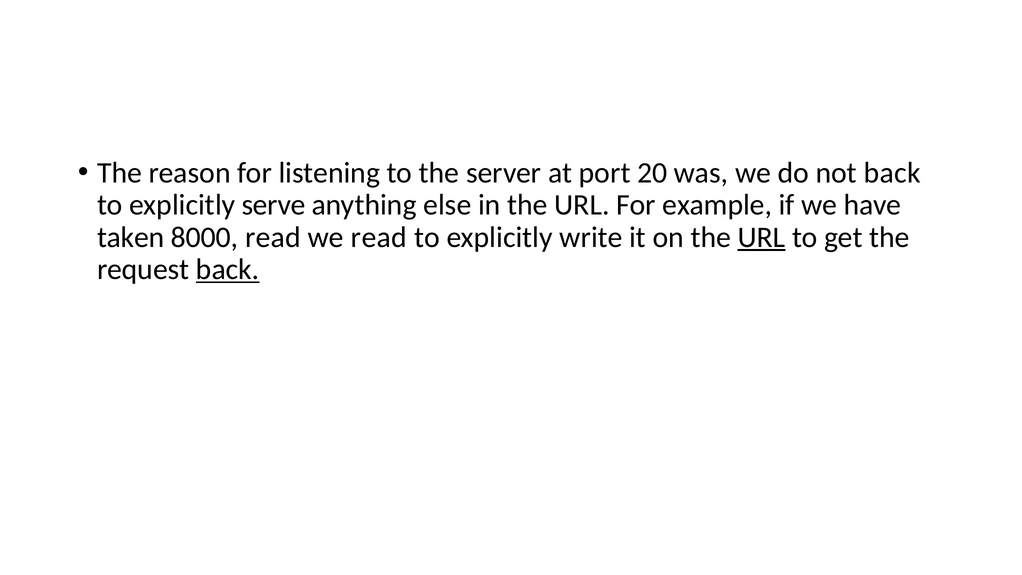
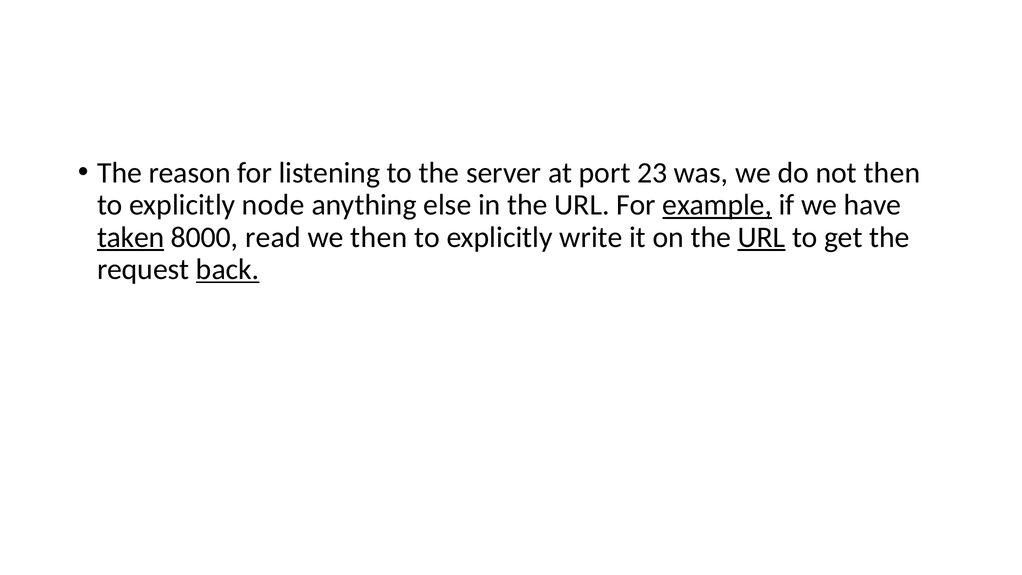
20: 20 -> 23
not back: back -> then
serve: serve -> node
example underline: none -> present
taken underline: none -> present
we read: read -> then
